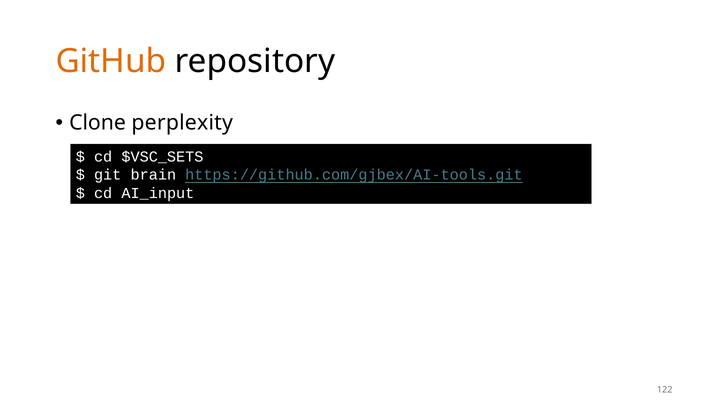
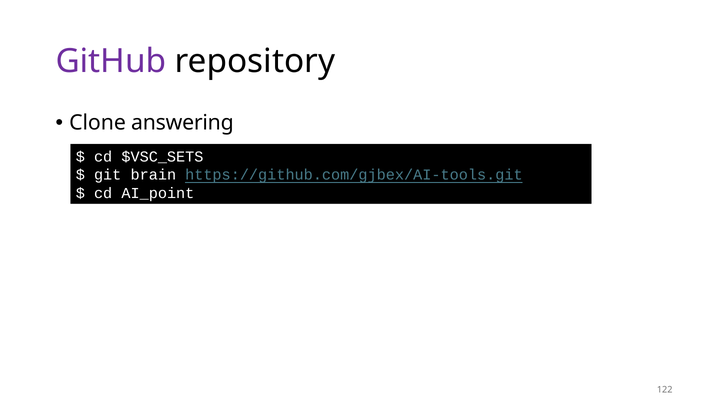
GitHub colour: orange -> purple
perplexity: perplexity -> answering
AI_input: AI_input -> AI_point
